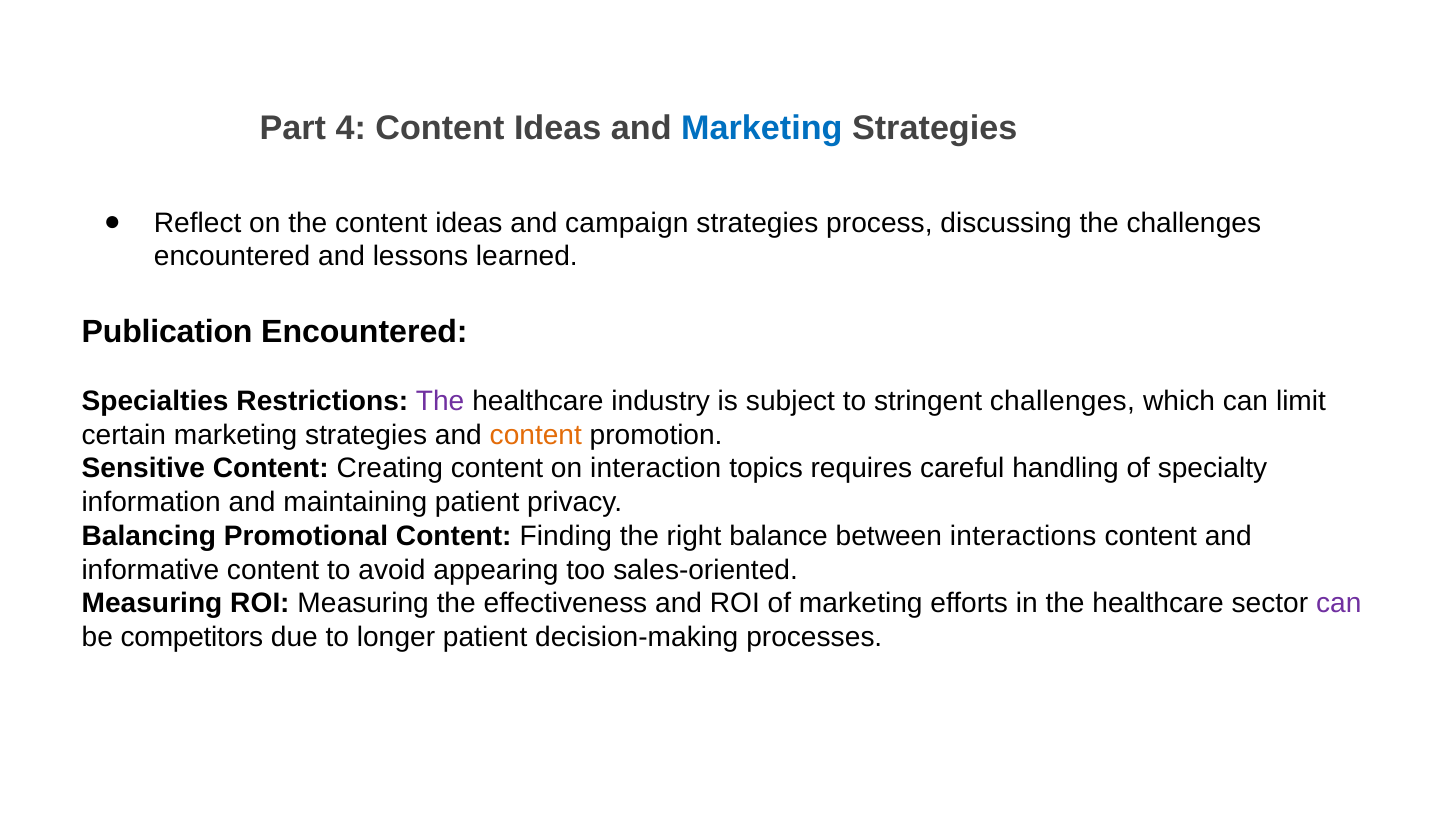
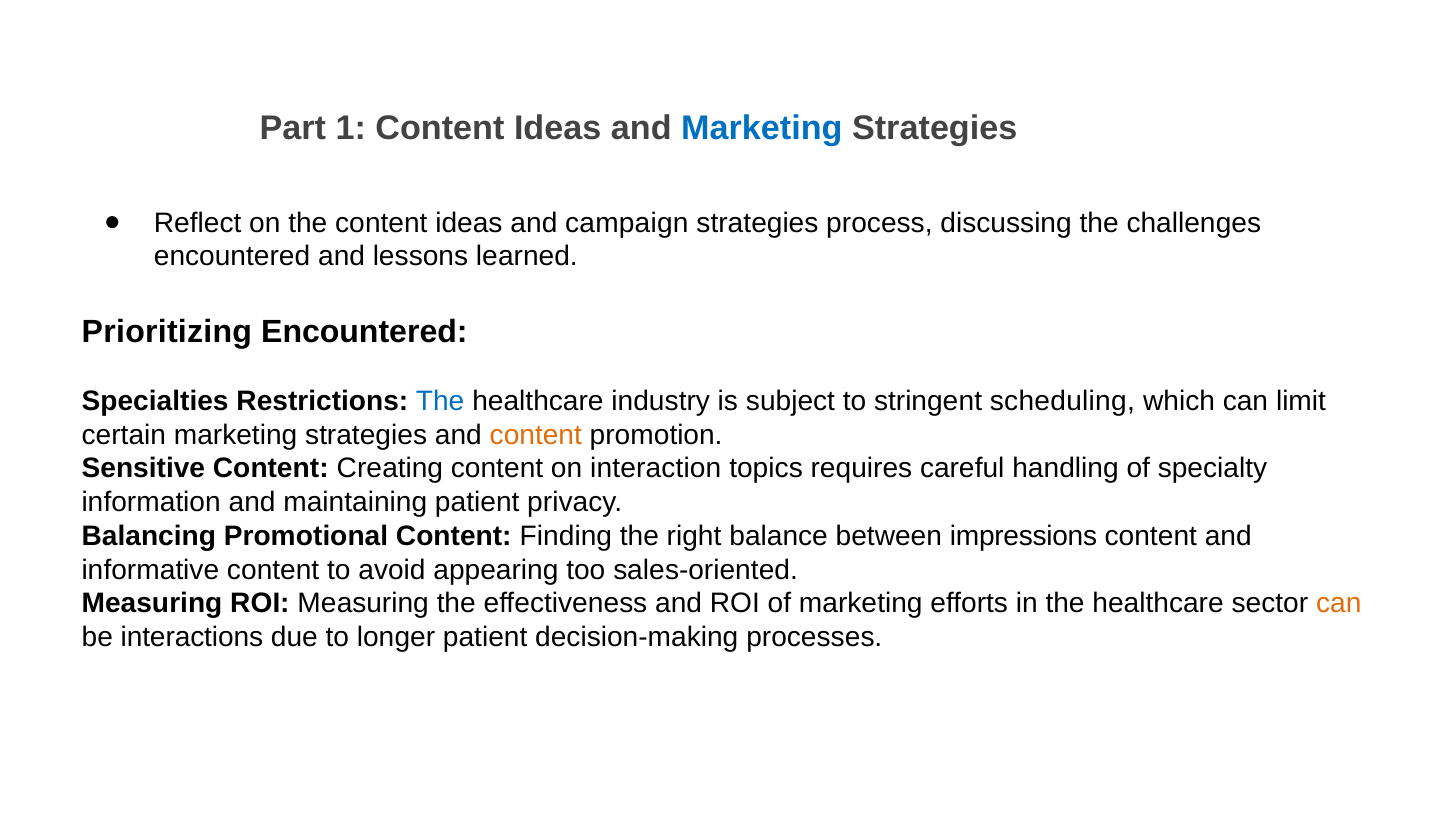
4: 4 -> 1
Publication: Publication -> Prioritizing
The at (440, 401) colour: purple -> blue
stringent challenges: challenges -> scheduling
interactions: interactions -> impressions
can at (1339, 603) colour: purple -> orange
competitors: competitors -> interactions
